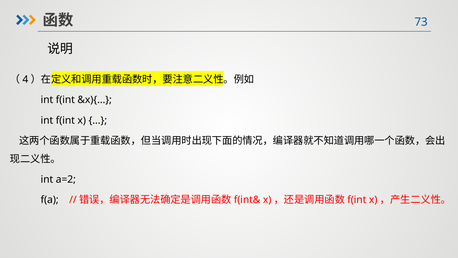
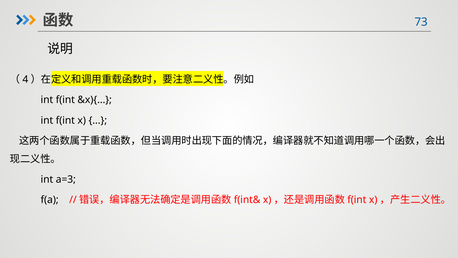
a=2: a=2 -> a=3
